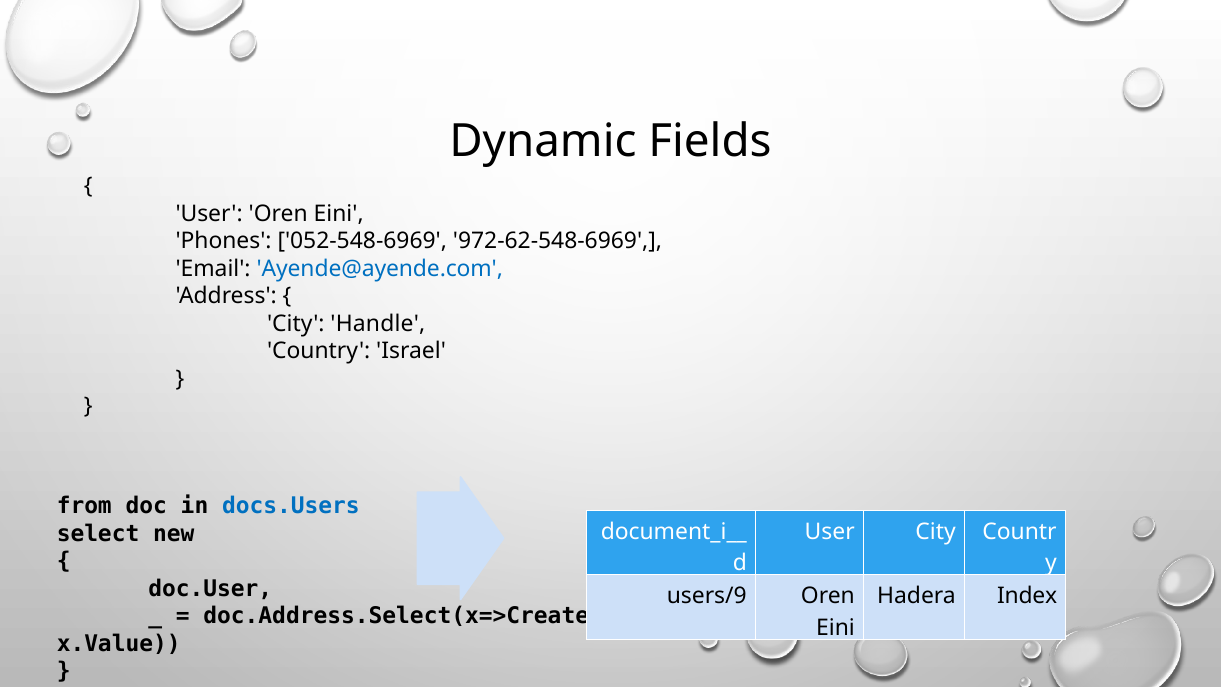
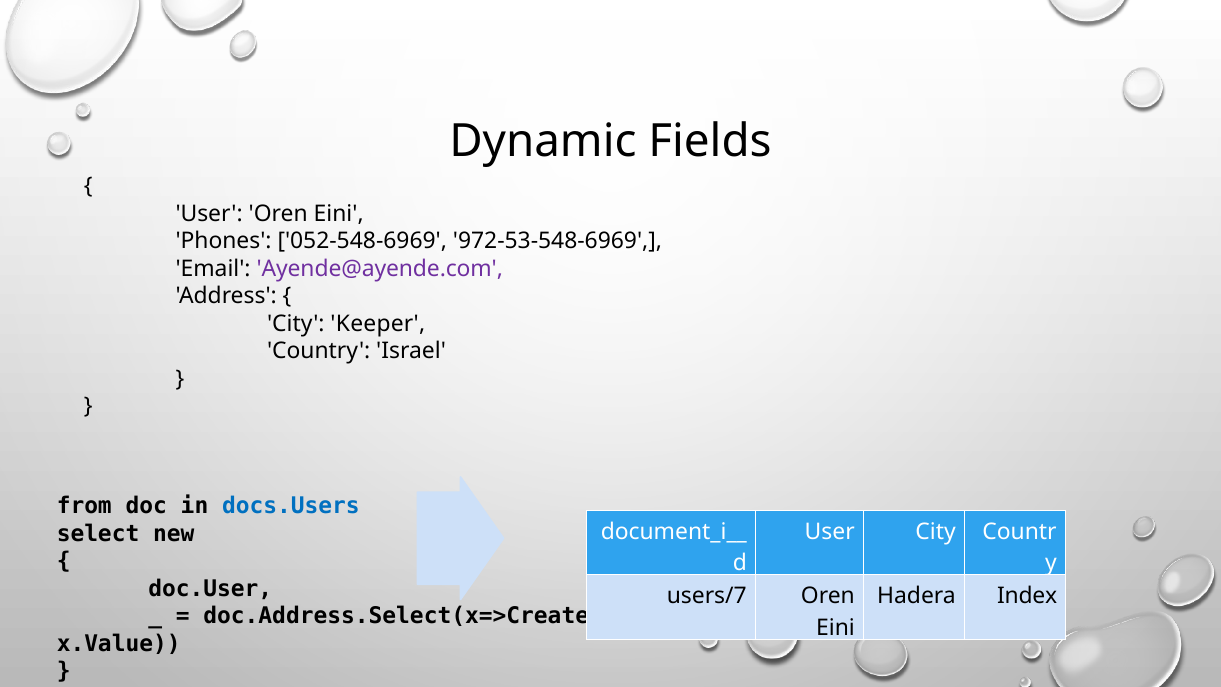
972-62-548-6969: 972-62-548-6969 -> 972-53-548-6969
Ayende@ayende.com colour: blue -> purple
Handle: Handle -> Keeper
users/9: users/9 -> users/7
